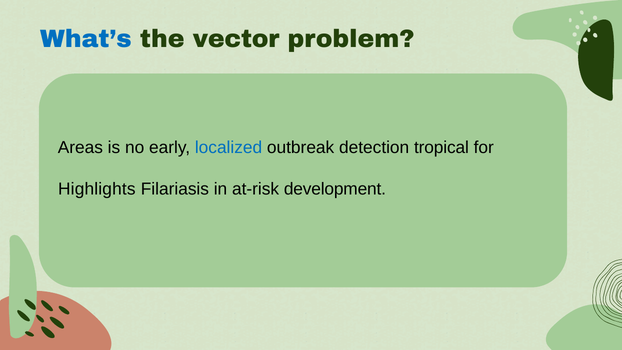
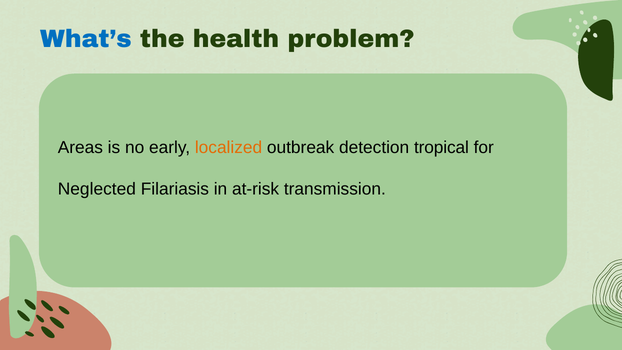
vector: vector -> health
localized colour: blue -> orange
Highlights: Highlights -> Neglected
development: development -> transmission
